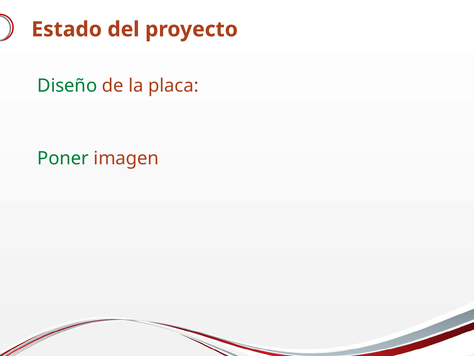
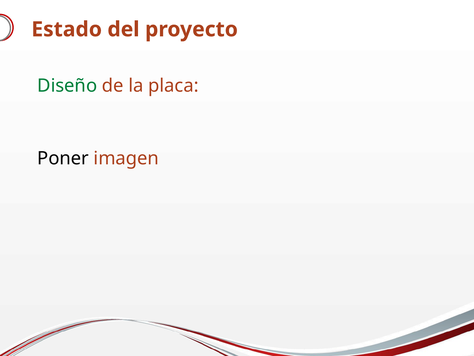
Poner colour: green -> black
